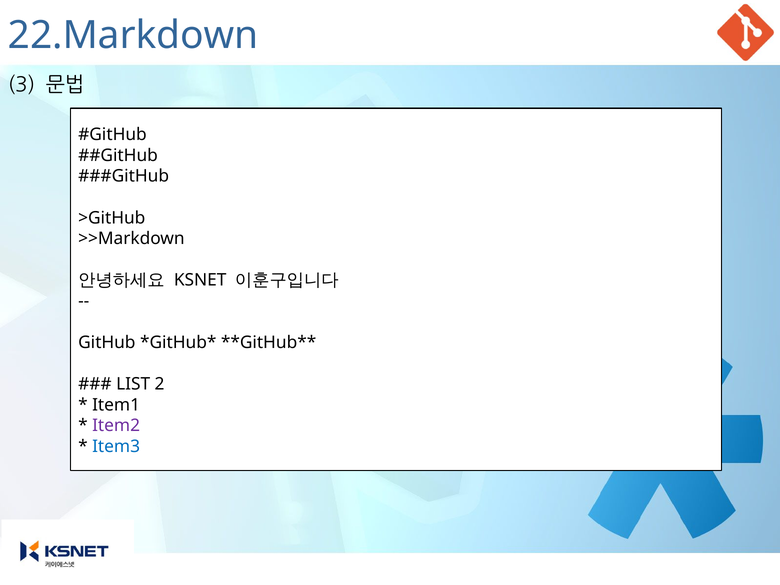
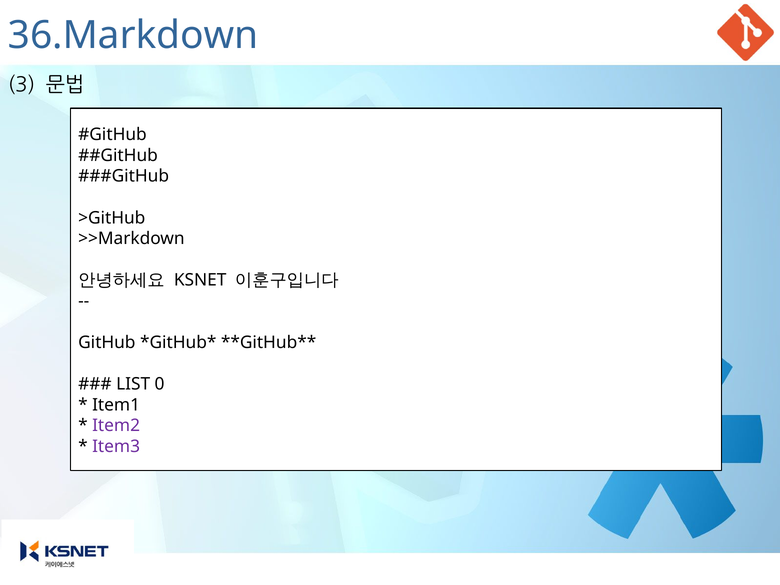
22.Markdown: 22.Markdown -> 36.Markdown
2: 2 -> 0
Item3 colour: blue -> purple
